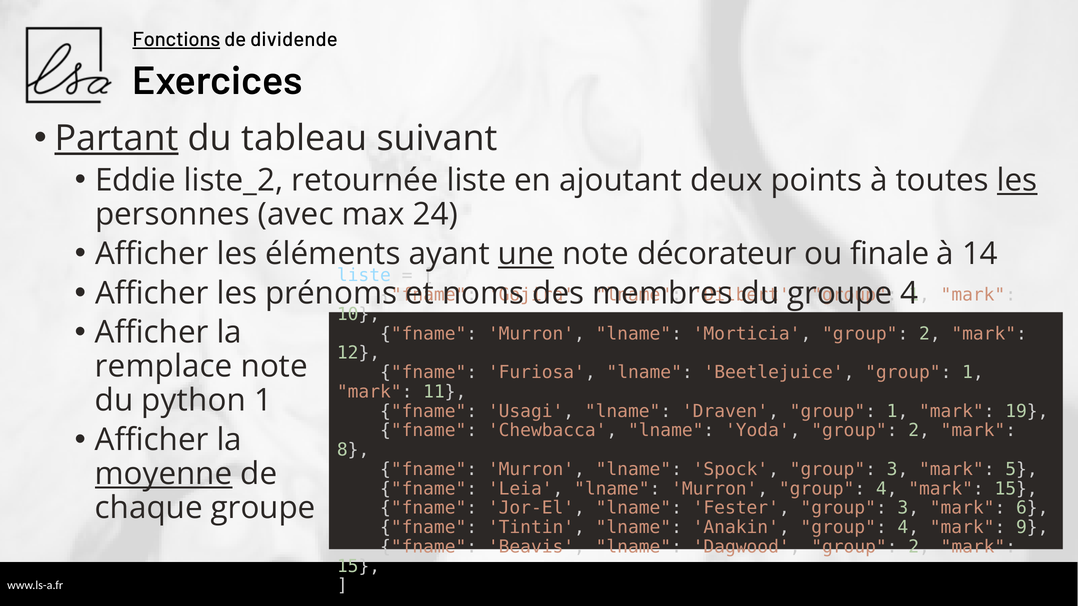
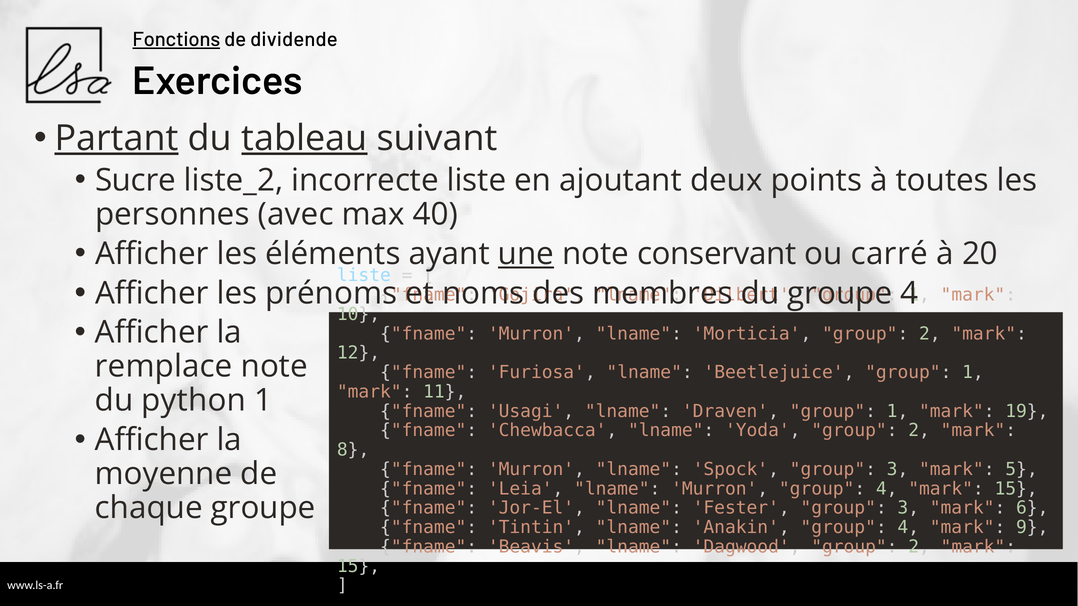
tableau underline: none -> present
Eddie: Eddie -> Sucre
retournée: retournée -> incorrecte
les at (1017, 180) underline: present -> none
24: 24 -> 40
décorateur: décorateur -> conservant
finale: finale -> carré
14: 14 -> 20
moyenne underline: present -> none
